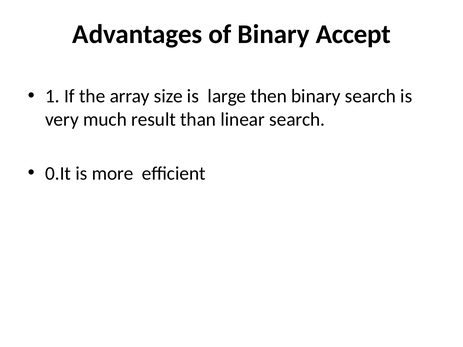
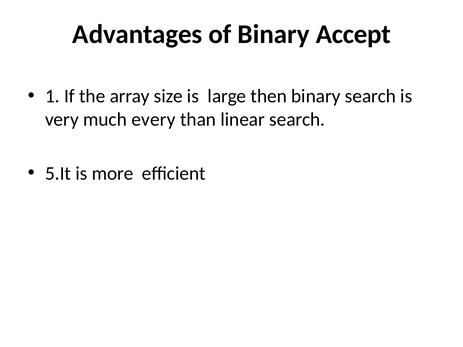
result: result -> every
0.It: 0.It -> 5.It
